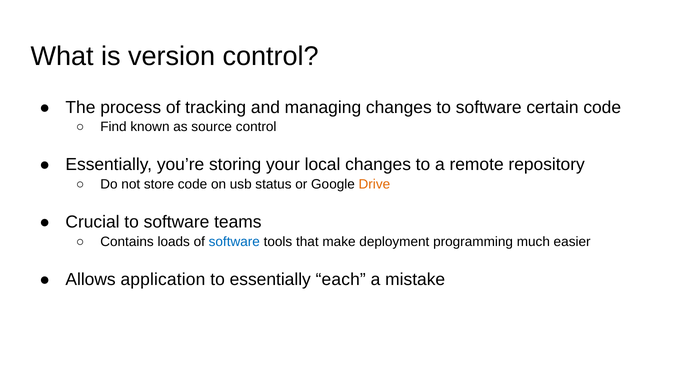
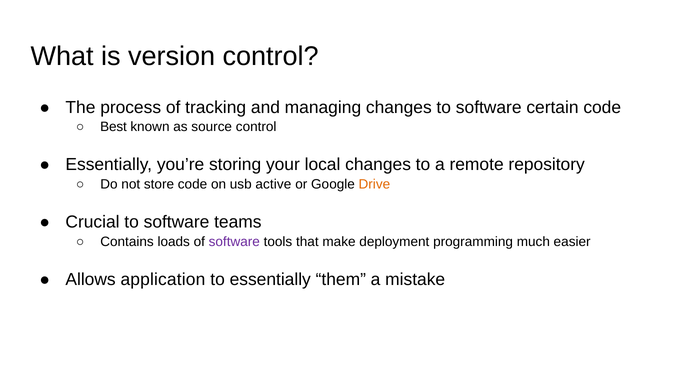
Find: Find -> Best
status: status -> active
software at (234, 242) colour: blue -> purple
each: each -> them
